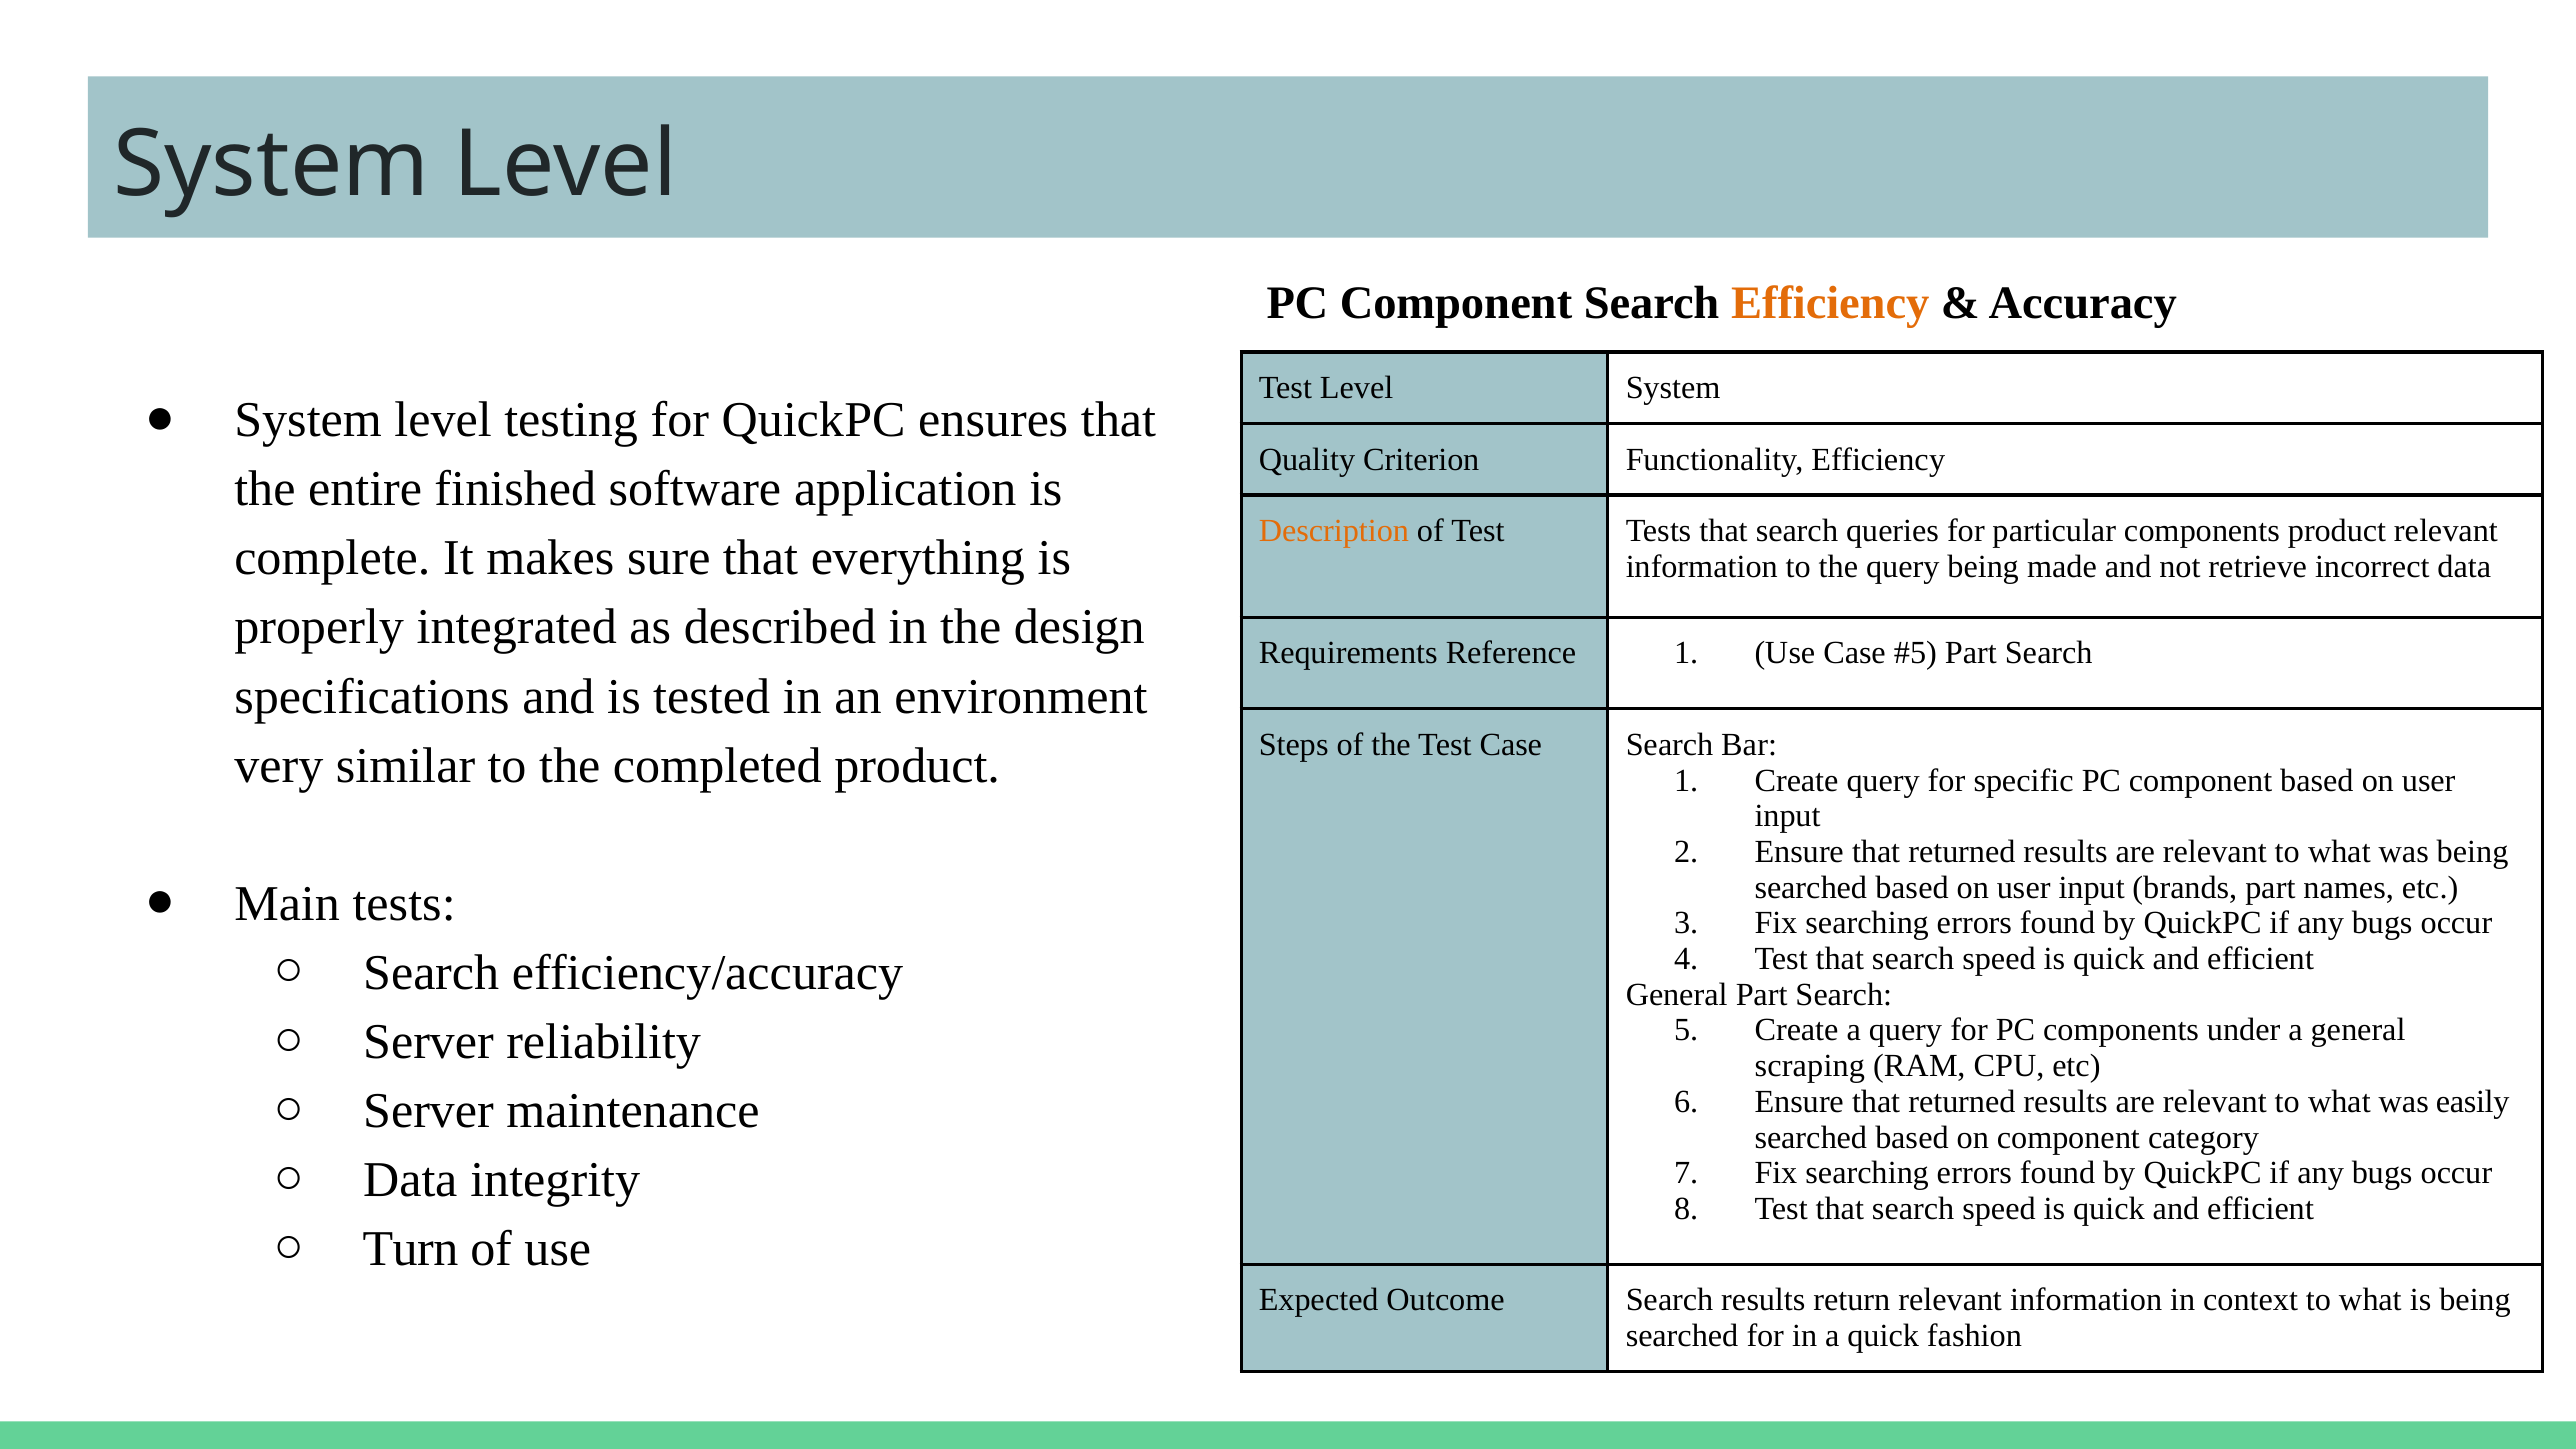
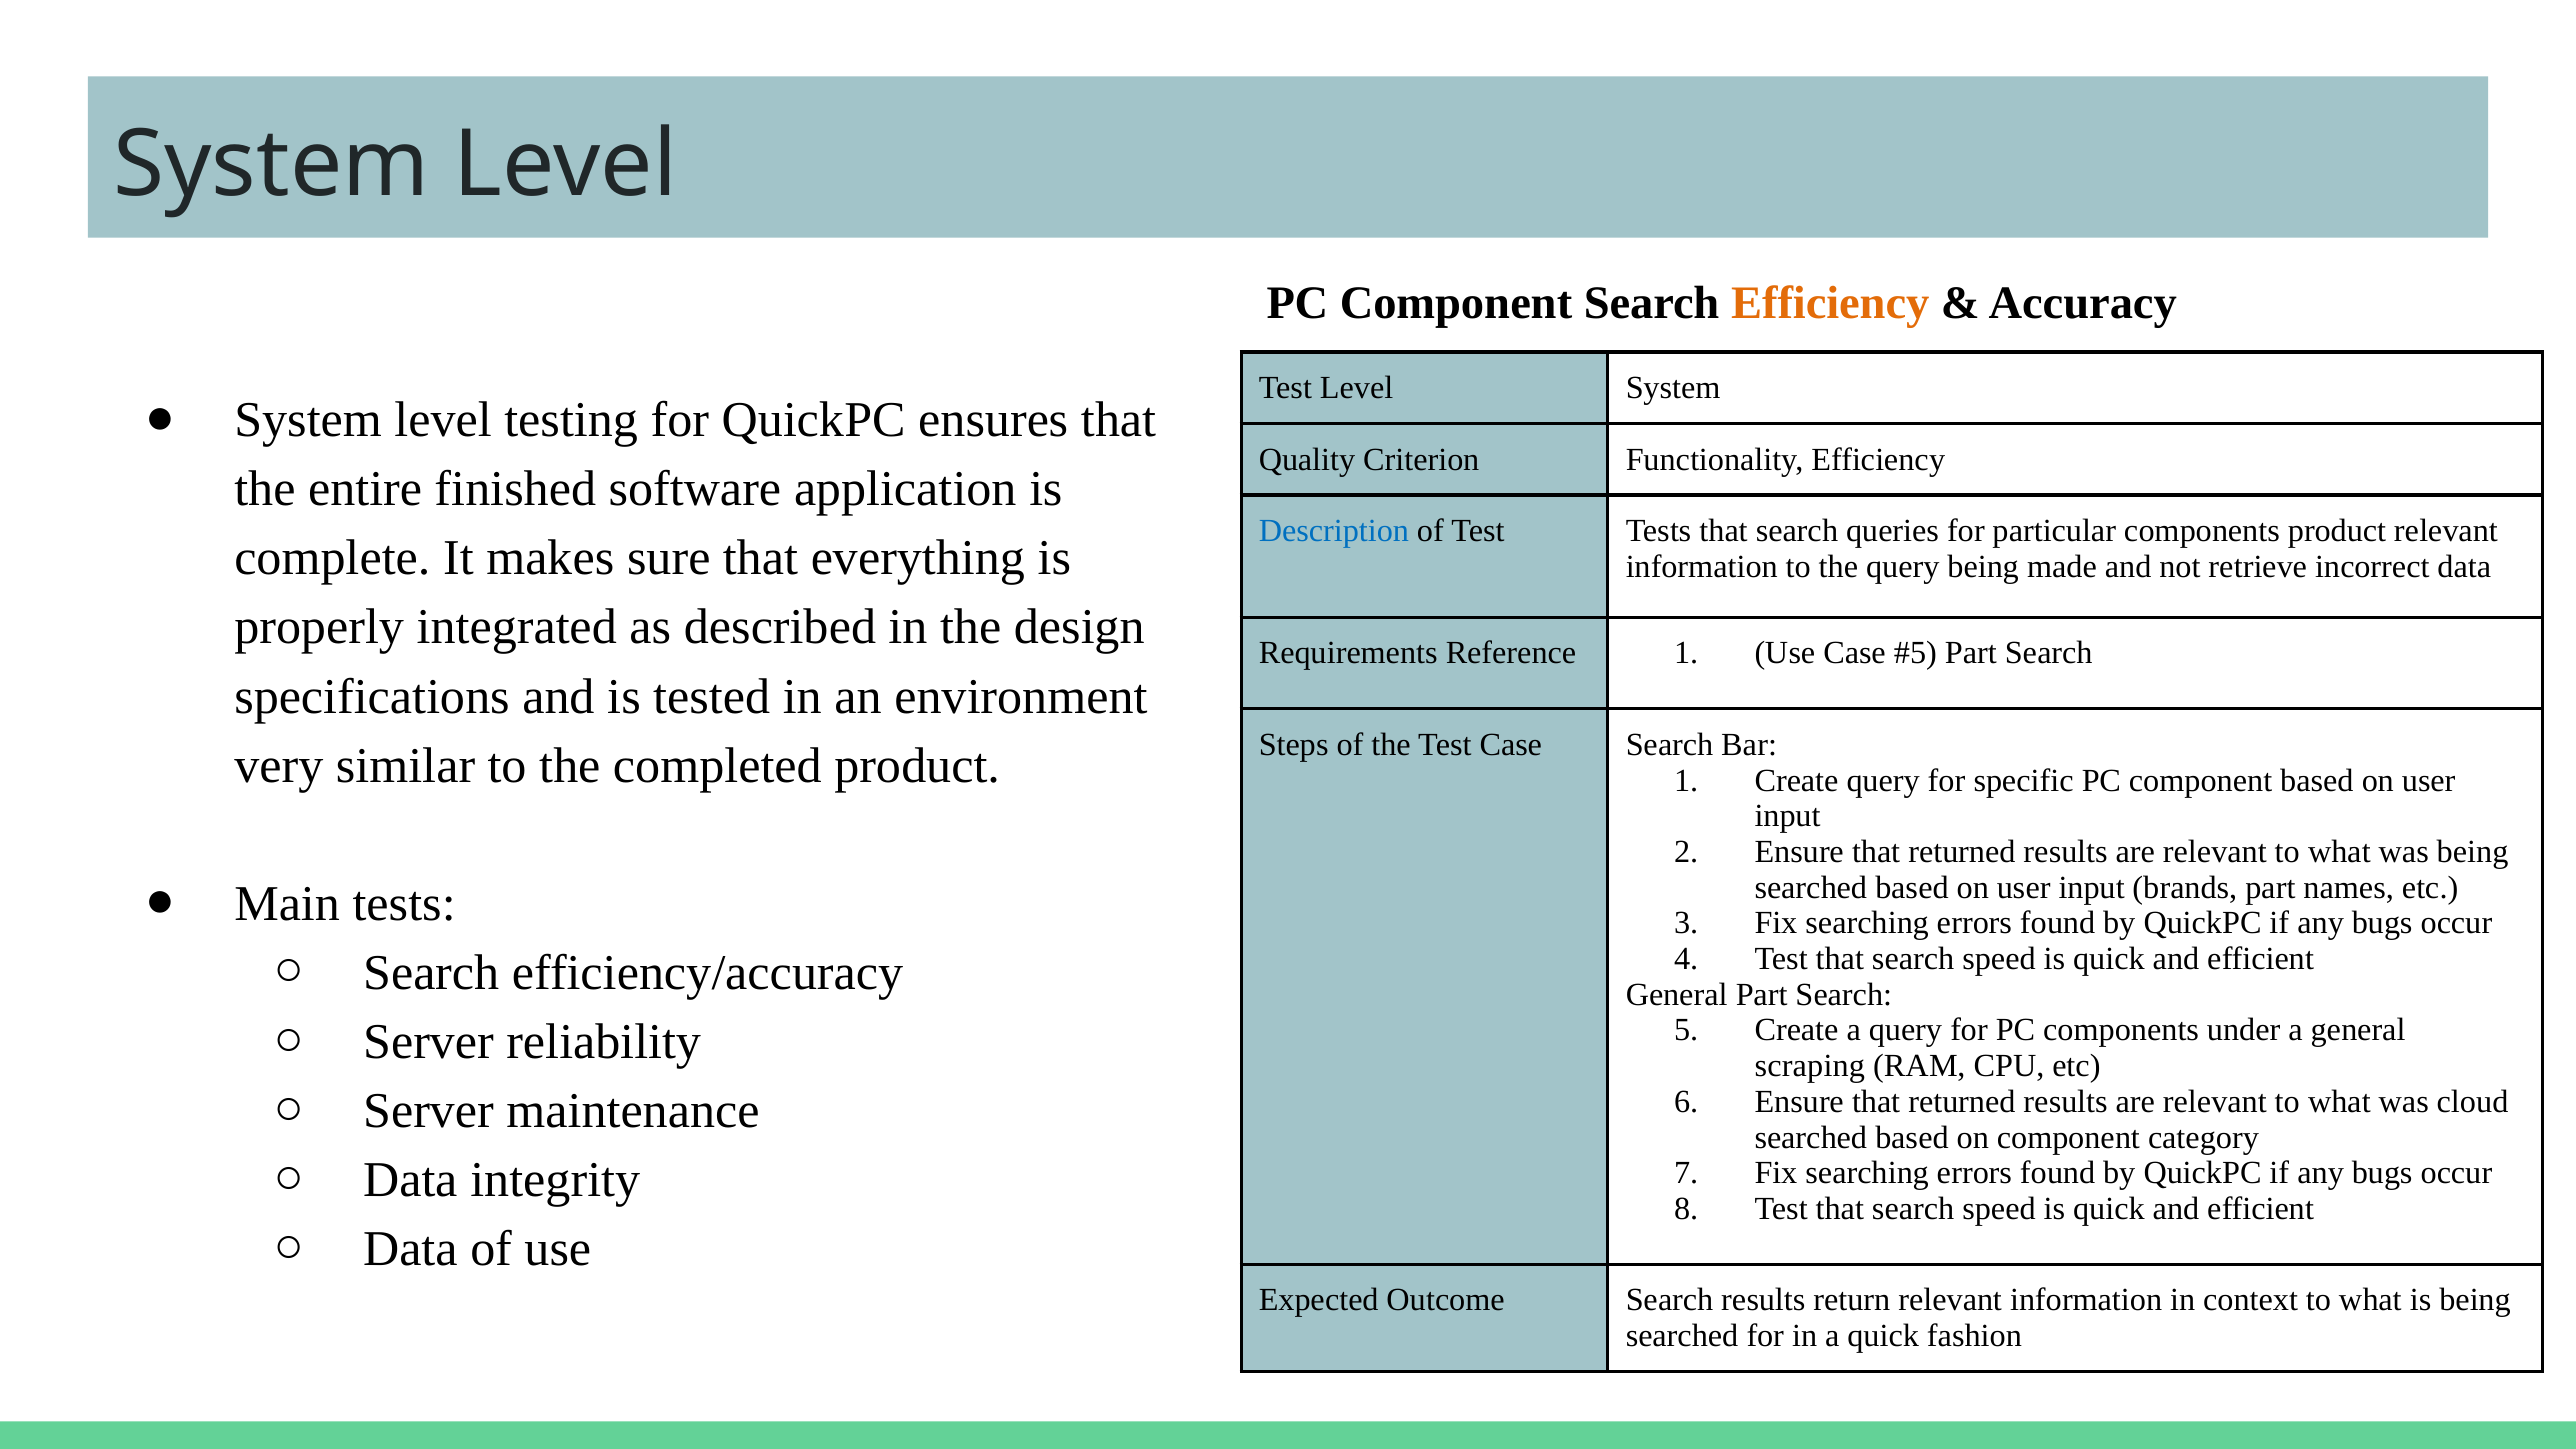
Description colour: orange -> blue
easily: easily -> cloud
Turn at (411, 1249): Turn -> Data
